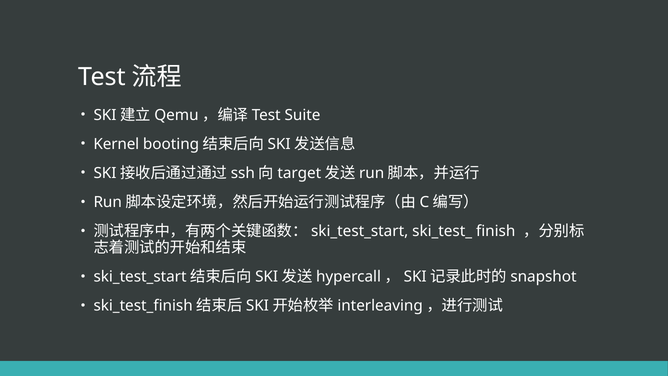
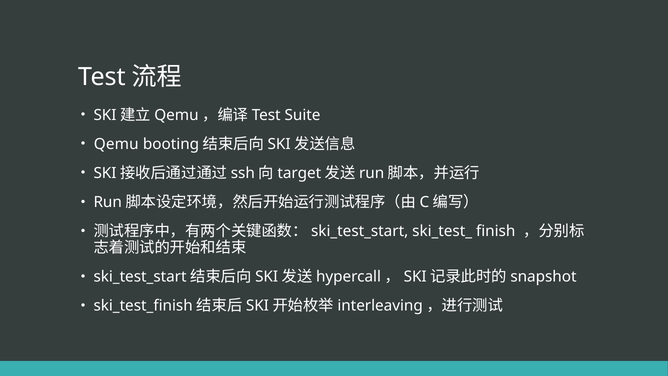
Kernel at (116, 144): Kernel -> Qemu
